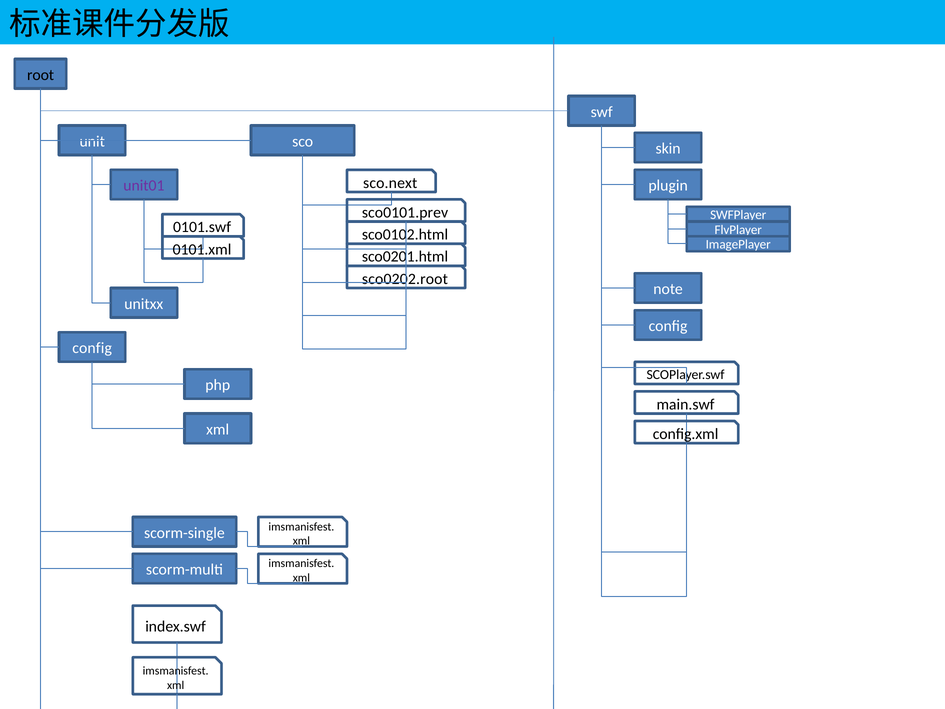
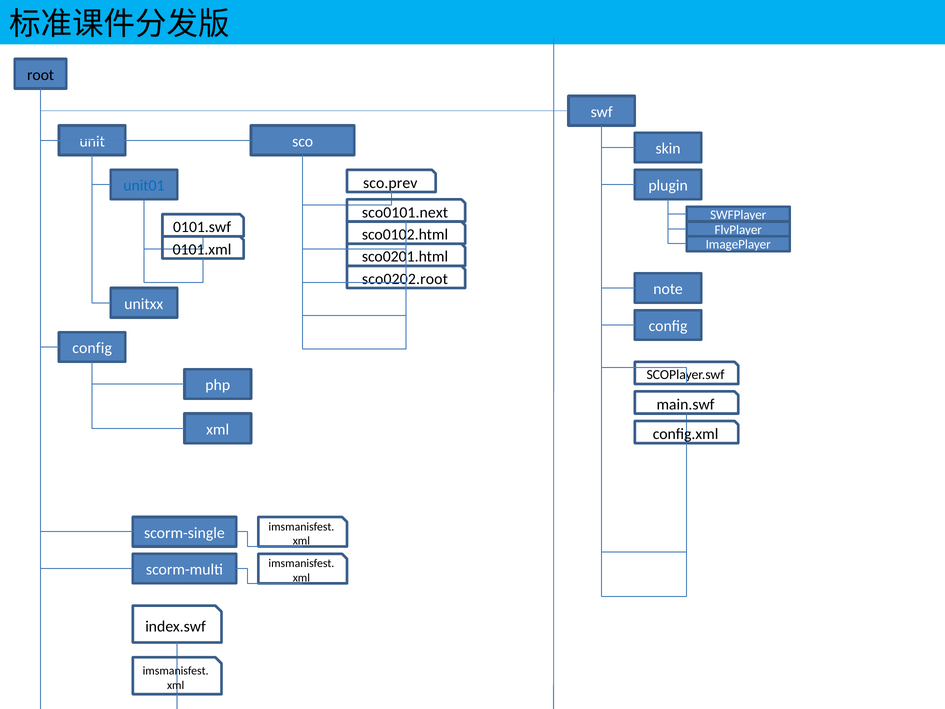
sco.next: sco.next -> sco.prev
unit01 colour: purple -> blue
sco0101.prev: sco0101.prev -> sco0101.next
